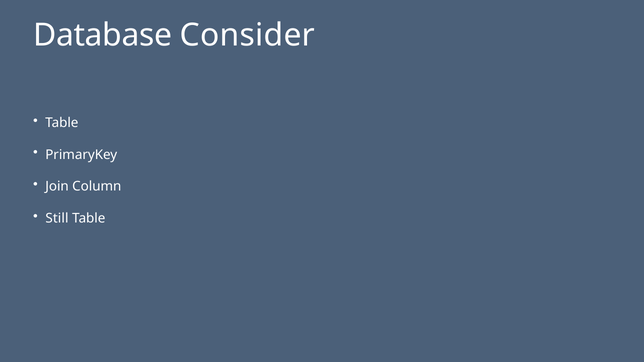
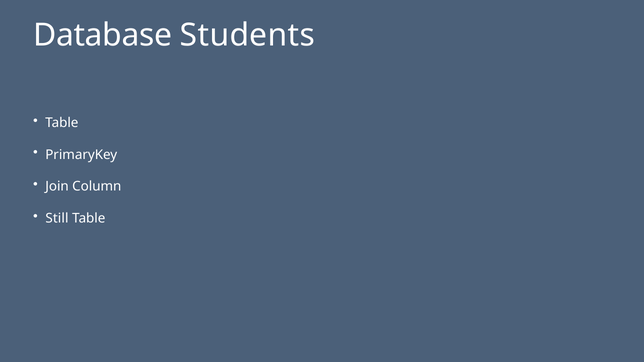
Consider: Consider -> Students
